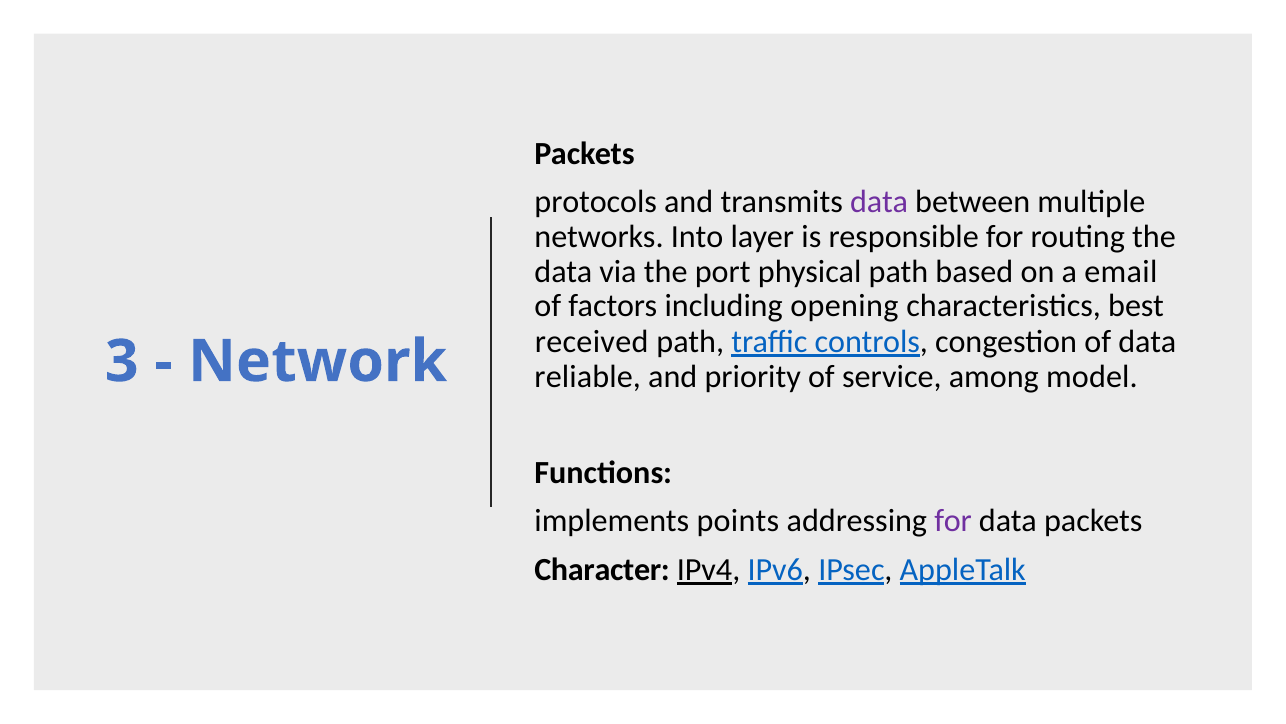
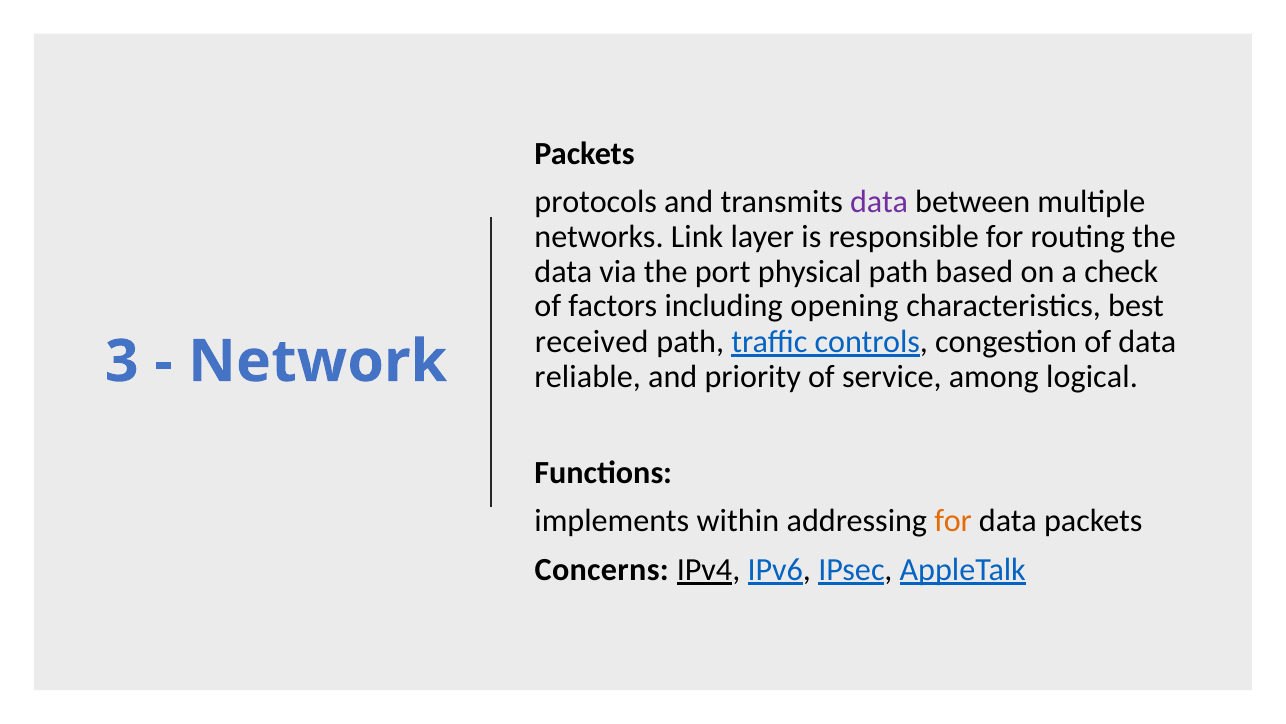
Into: Into -> Link
email: email -> check
model: model -> logical
points: points -> within
for at (953, 520) colour: purple -> orange
Character: Character -> Concerns
